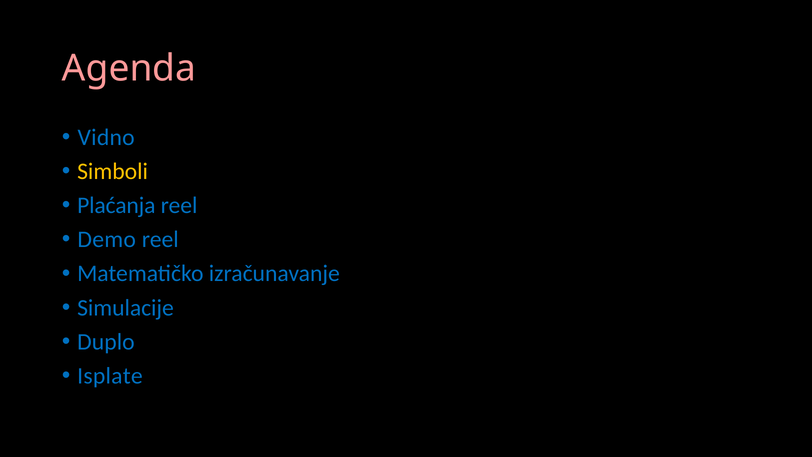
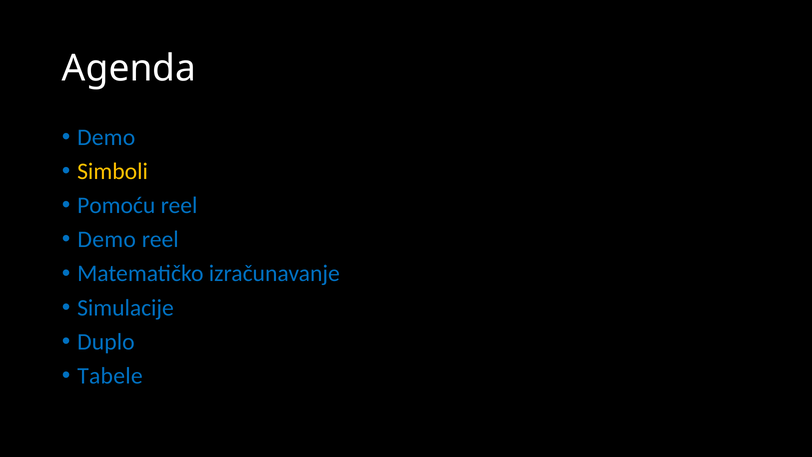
Agenda colour: pink -> white
Vidno at (106, 137): Vidno -> Demo
Plaćanja: Plaćanja -> Pomoću
Isplate: Isplate -> Tabele
